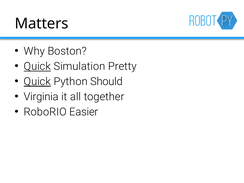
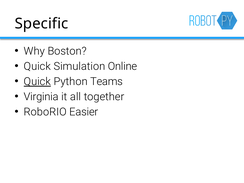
Matters: Matters -> Specific
Quick at (37, 66) underline: present -> none
Pretty: Pretty -> Online
Should: Should -> Teams
